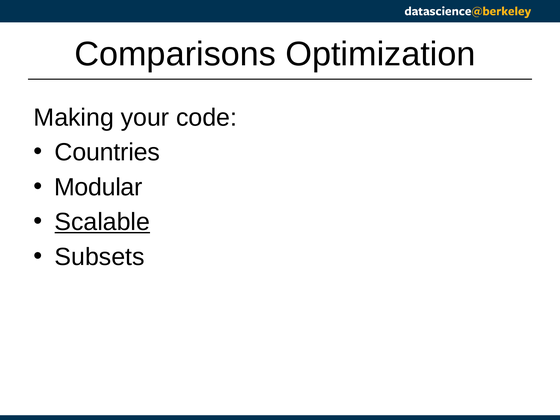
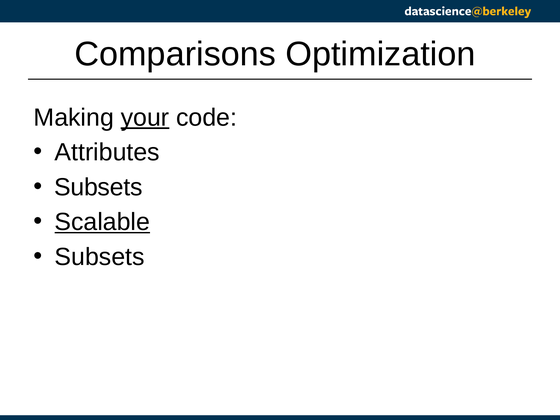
your underline: none -> present
Countries: Countries -> Attributes
Modular at (98, 187): Modular -> Subsets
